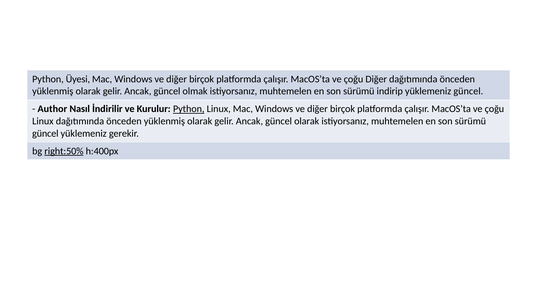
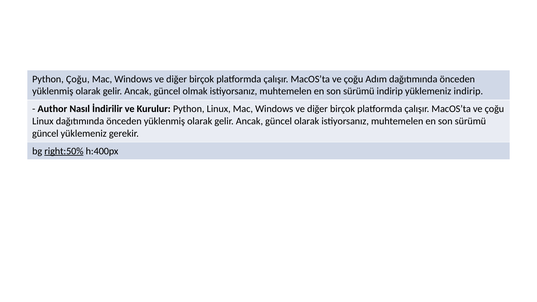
Python Üyesi: Üyesi -> Çoğu
çoğu Diğer: Diğer -> Adım
yüklemeniz güncel: güncel -> indirip
Python at (189, 109) underline: present -> none
